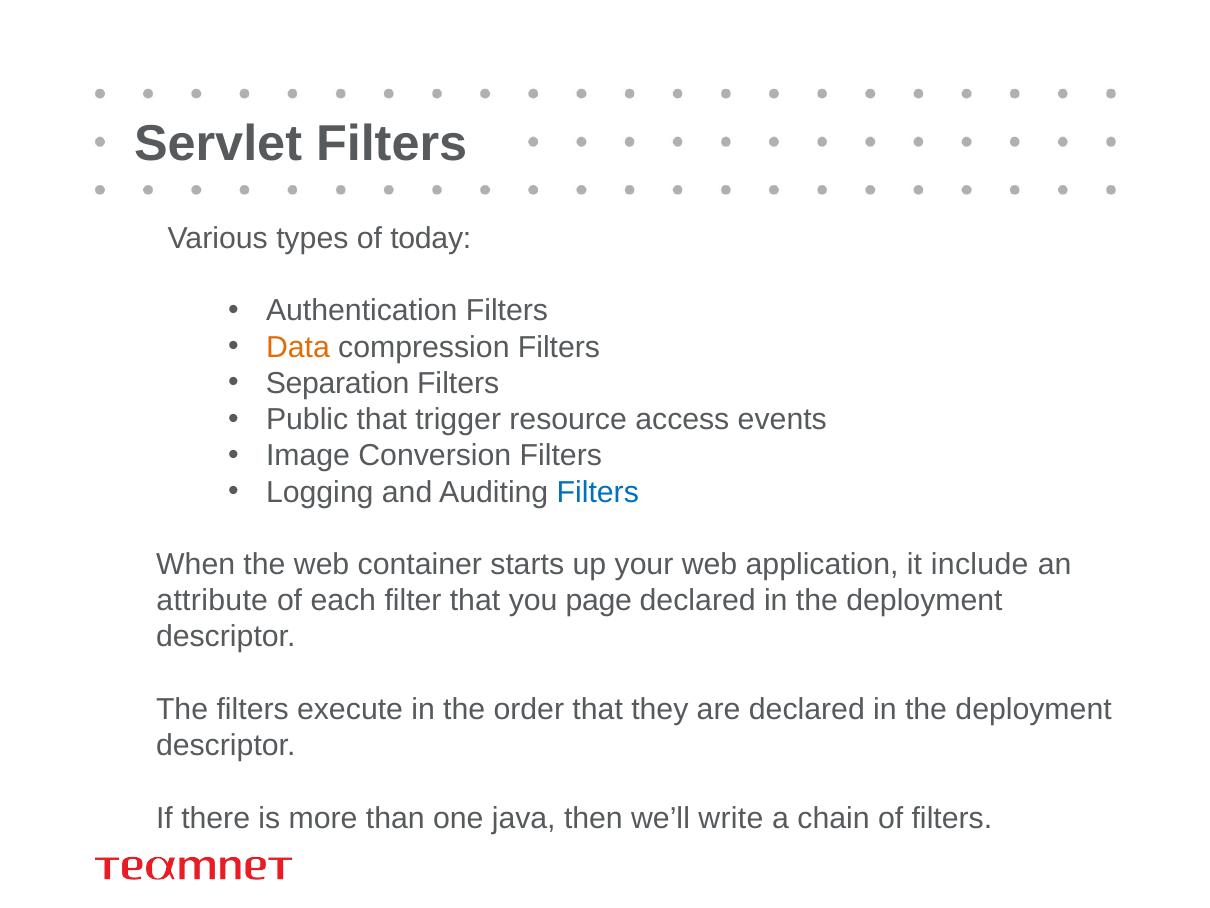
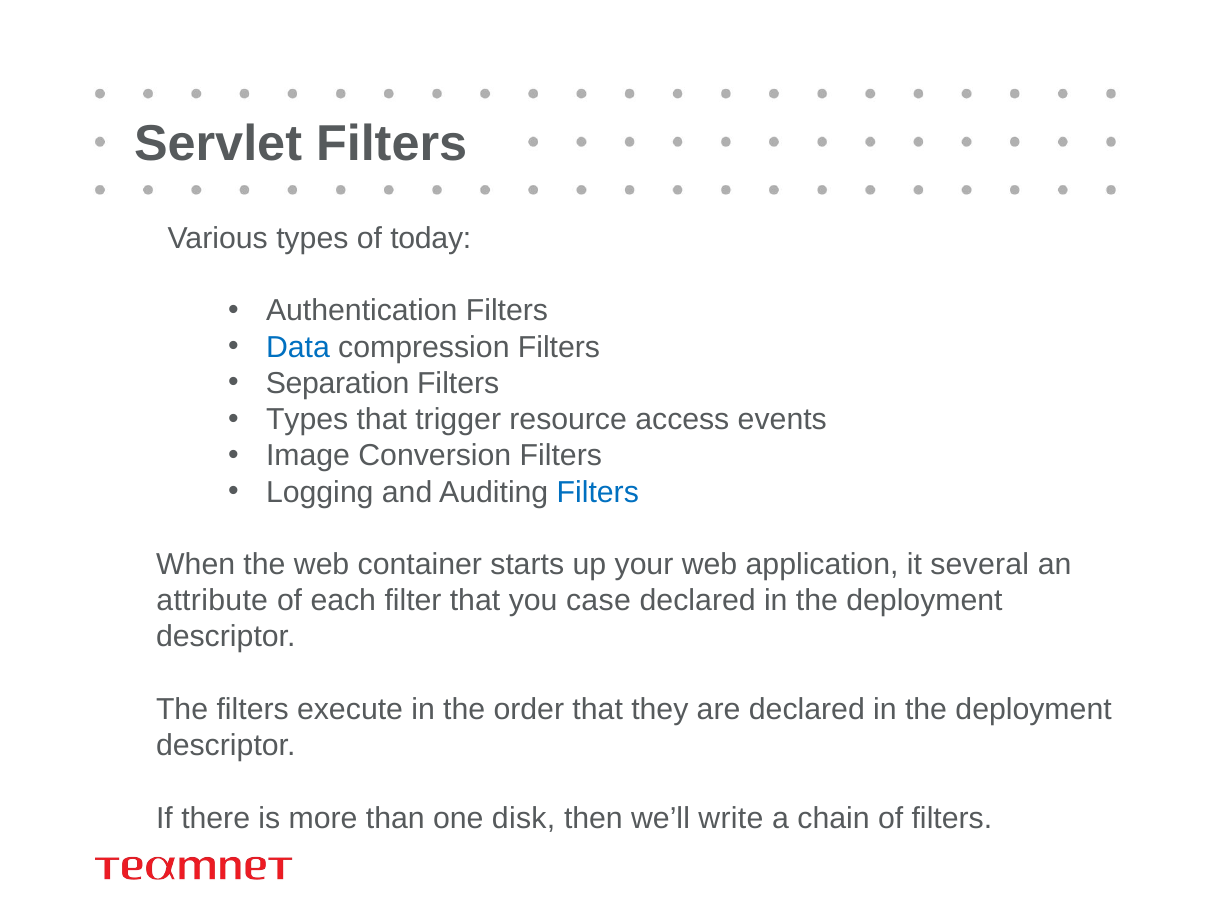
Data colour: orange -> blue
Public at (307, 419): Public -> Types
include: include -> several
page: page -> case
java: java -> disk
